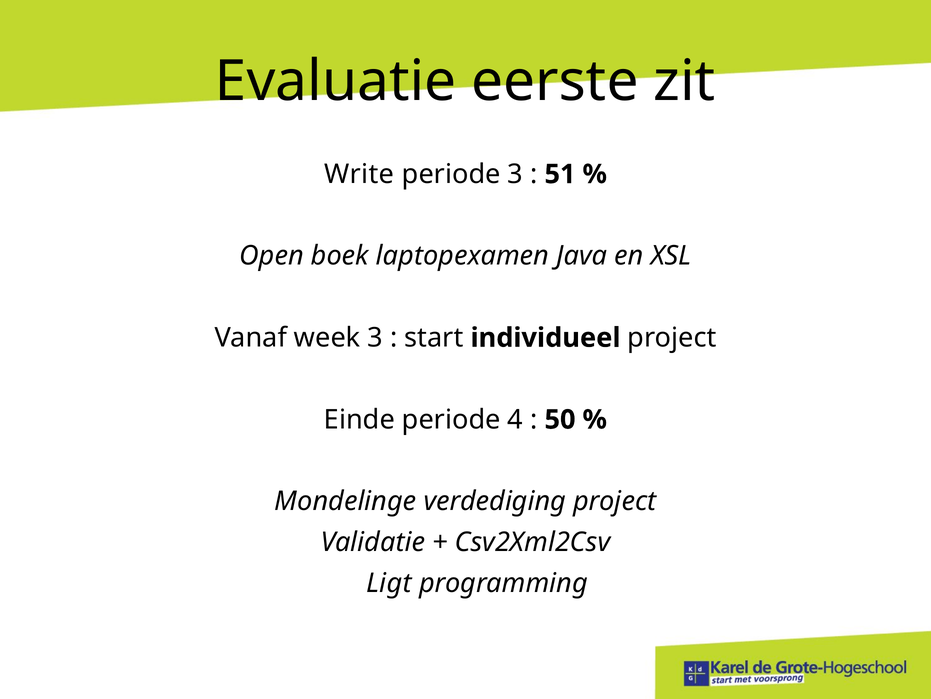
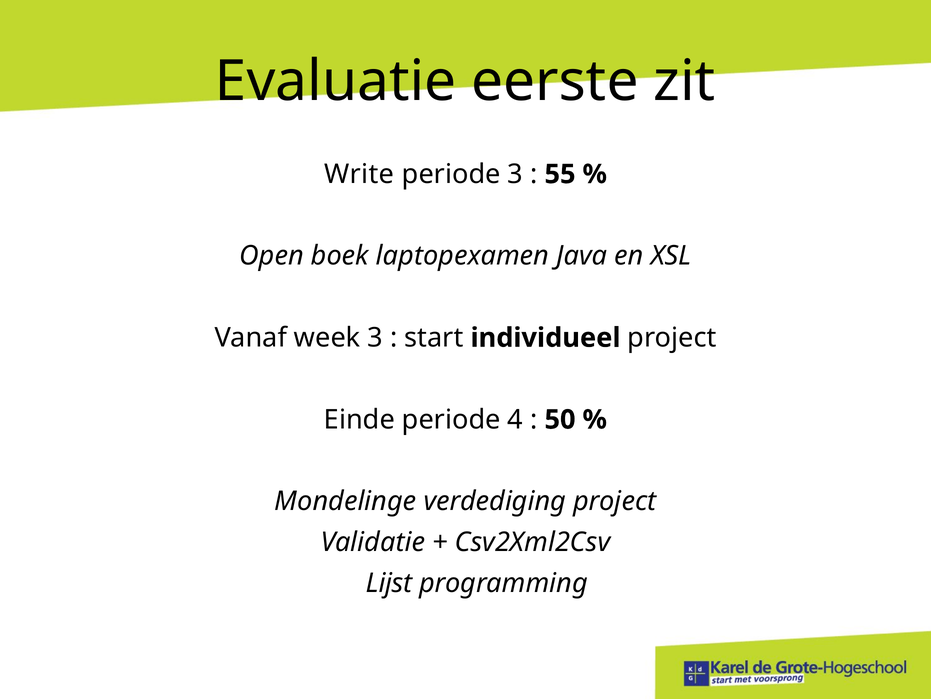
51: 51 -> 55
Ligt: Ligt -> Lijst
